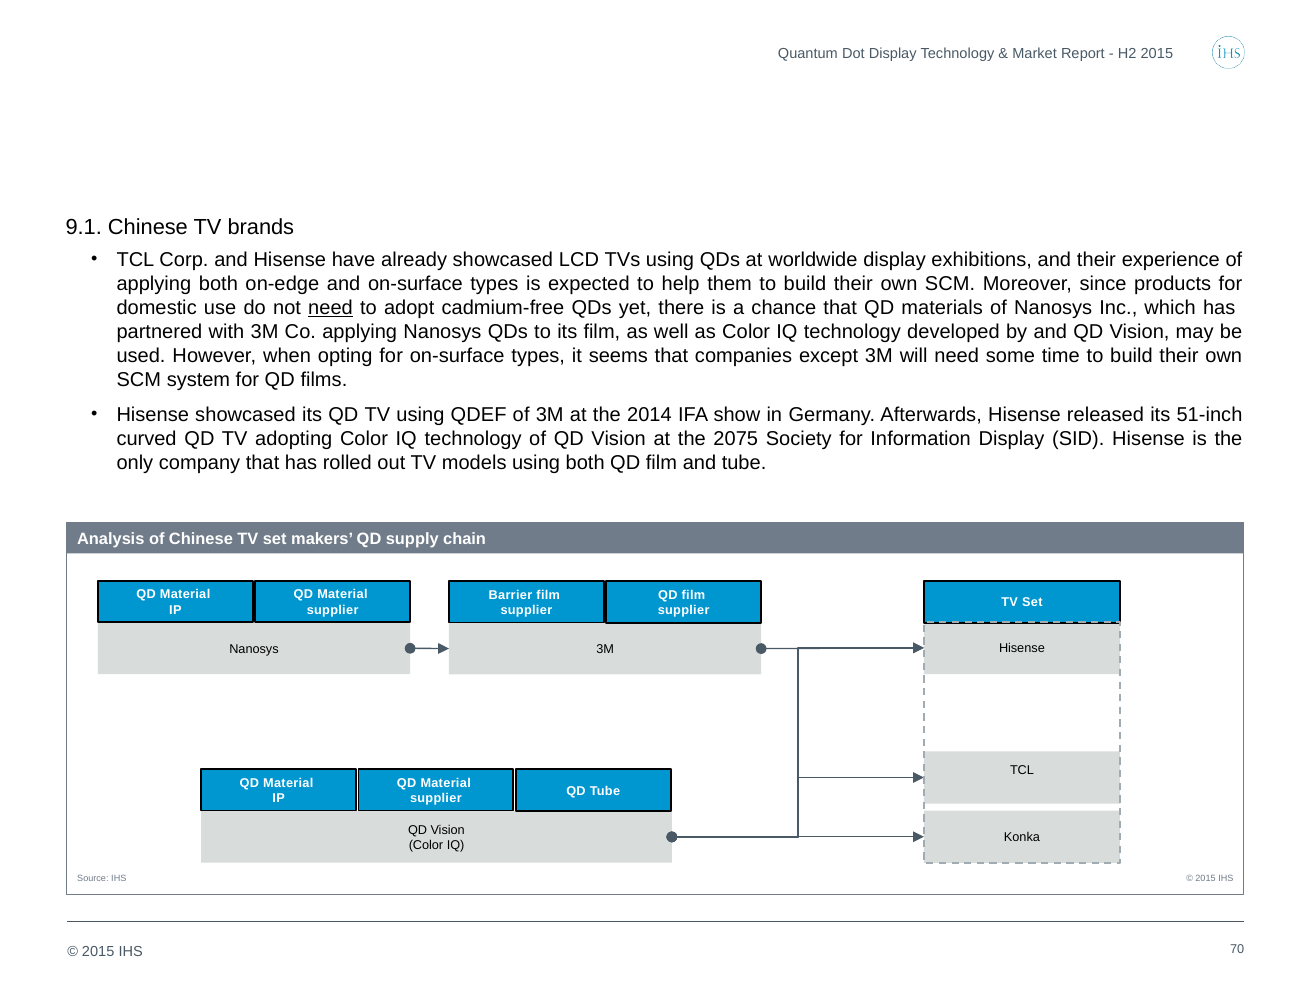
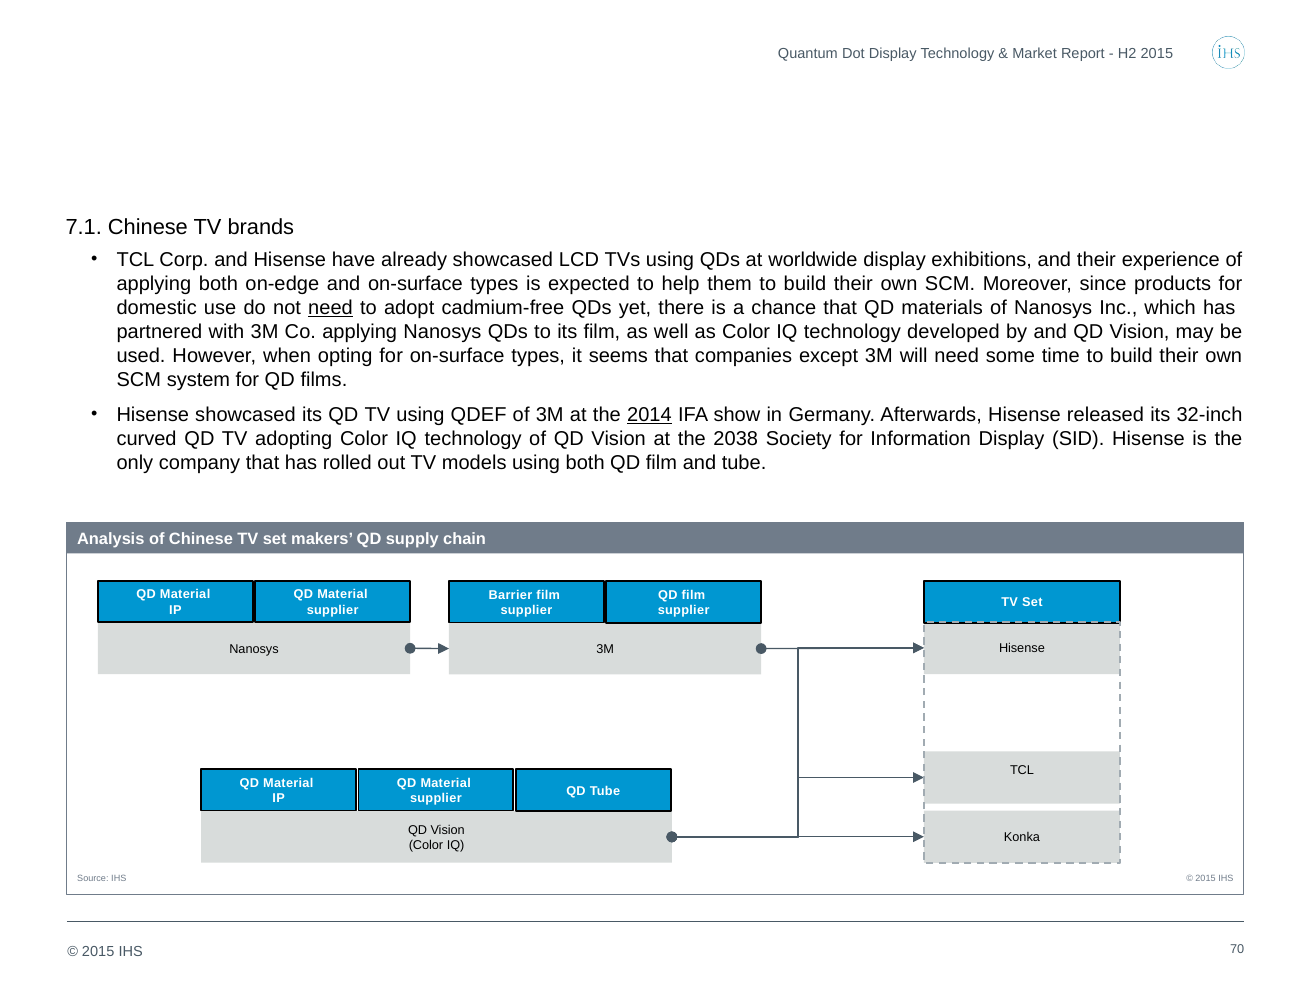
9.1: 9.1 -> 7.1
2014 underline: none -> present
51-inch: 51-inch -> 32-inch
2075: 2075 -> 2038
